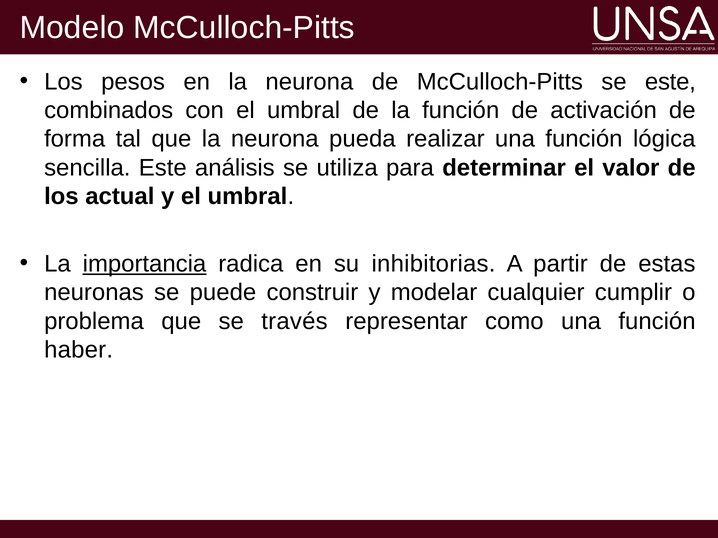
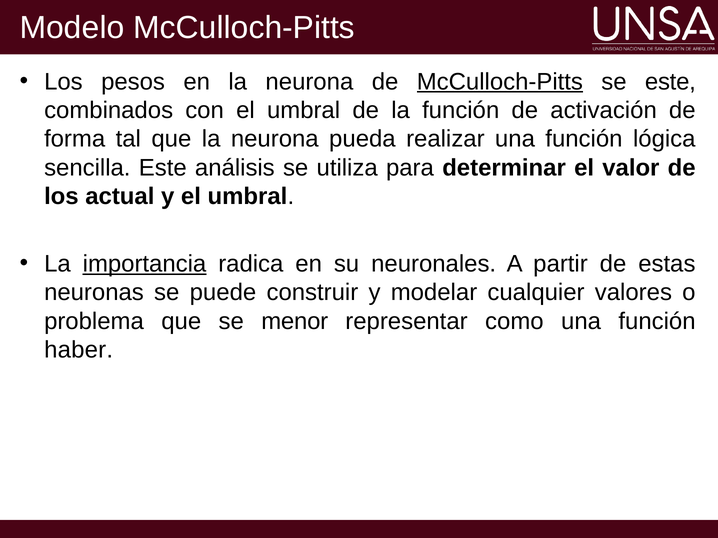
McCulloch-Pitts at (500, 82) underline: none -> present
inhibitorias: inhibitorias -> neuronales
cumplir: cumplir -> valores
través: través -> menor
